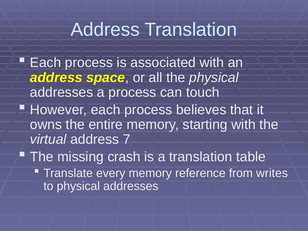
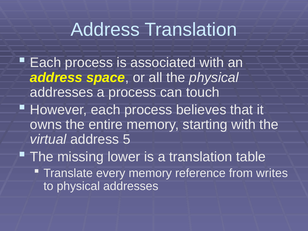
7: 7 -> 5
crash: crash -> lower
